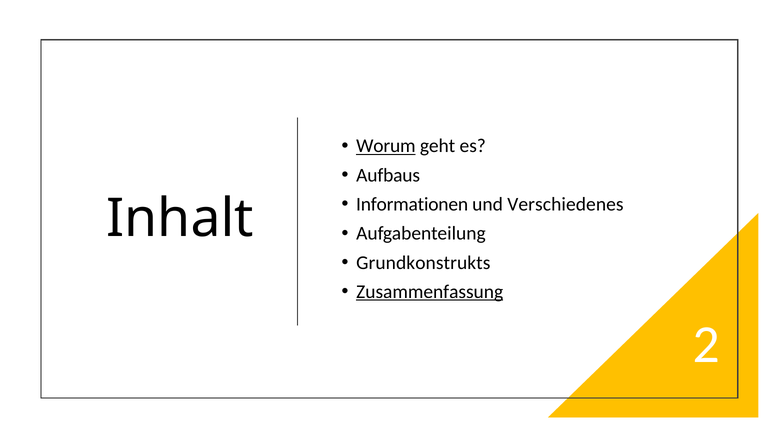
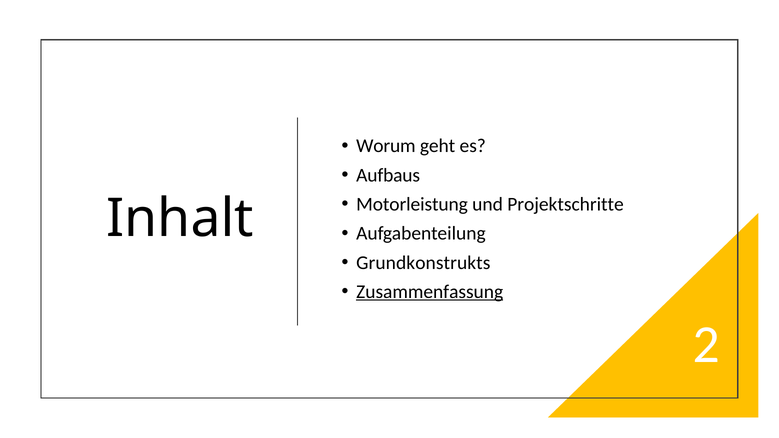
Worum underline: present -> none
Informationen: Informationen -> Motorleistung
Verschiedenes: Verschiedenes -> Projektschritte
